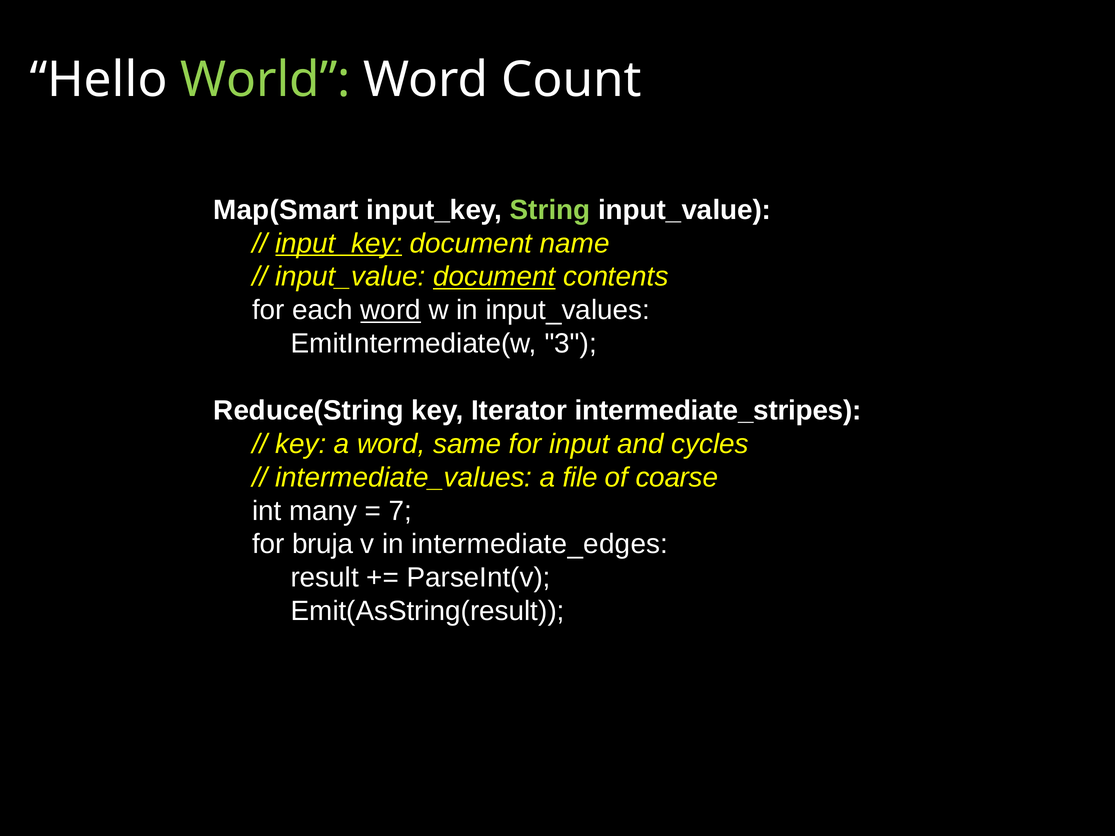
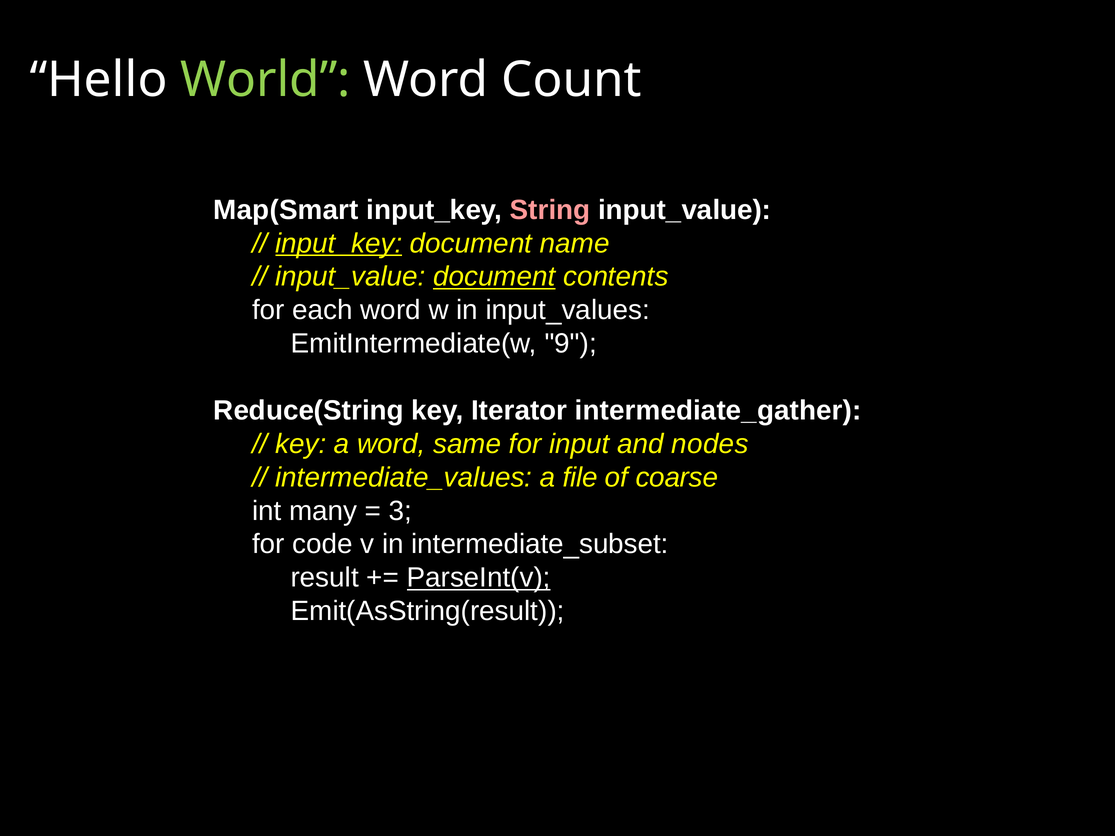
String colour: light green -> pink
word at (391, 310) underline: present -> none
3: 3 -> 9
intermediate_stripes: intermediate_stripes -> intermediate_gather
cycles: cycles -> nodes
7: 7 -> 3
bruja: bruja -> code
intermediate_edges: intermediate_edges -> intermediate_subset
ParseInt(v underline: none -> present
